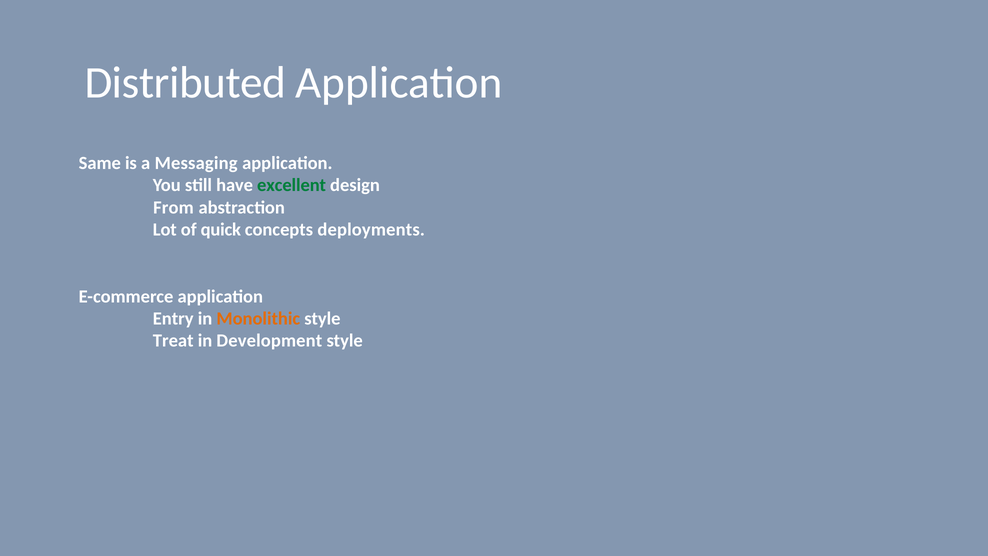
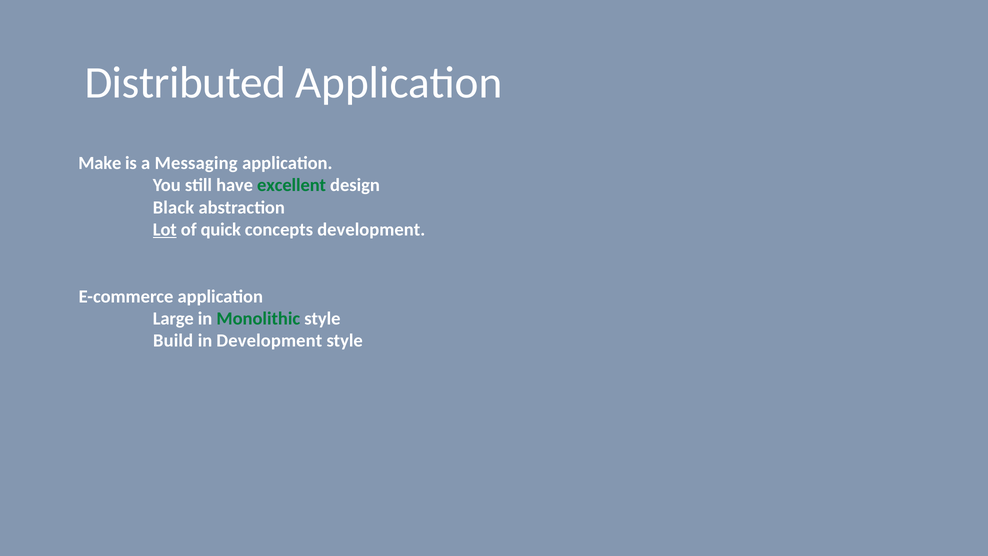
Same: Same -> Make
From: From -> Black
Lot underline: none -> present
concepts deployments: deployments -> development
Entry: Entry -> Large
Monolithic colour: orange -> green
Treat: Treat -> Build
